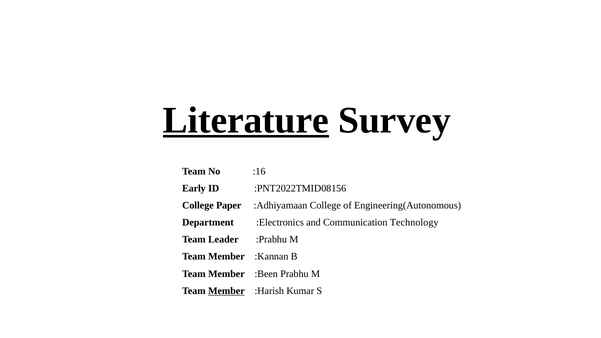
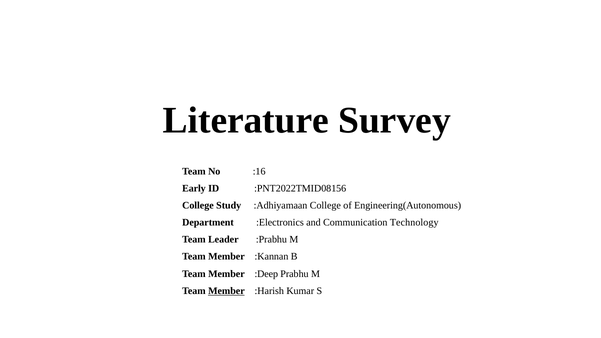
Literature underline: present -> none
Paper: Paper -> Study
:Been: :Been -> :Deep
